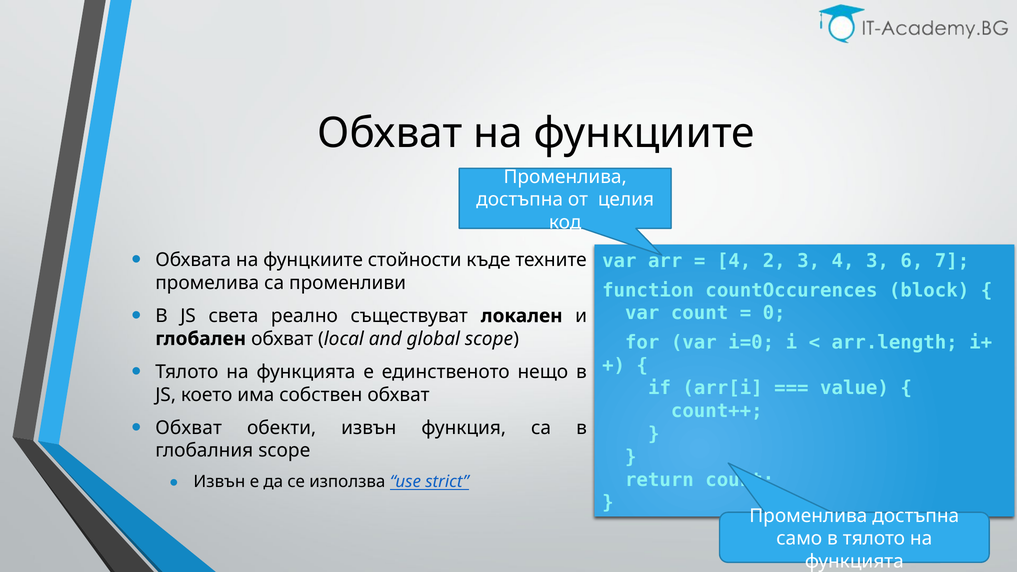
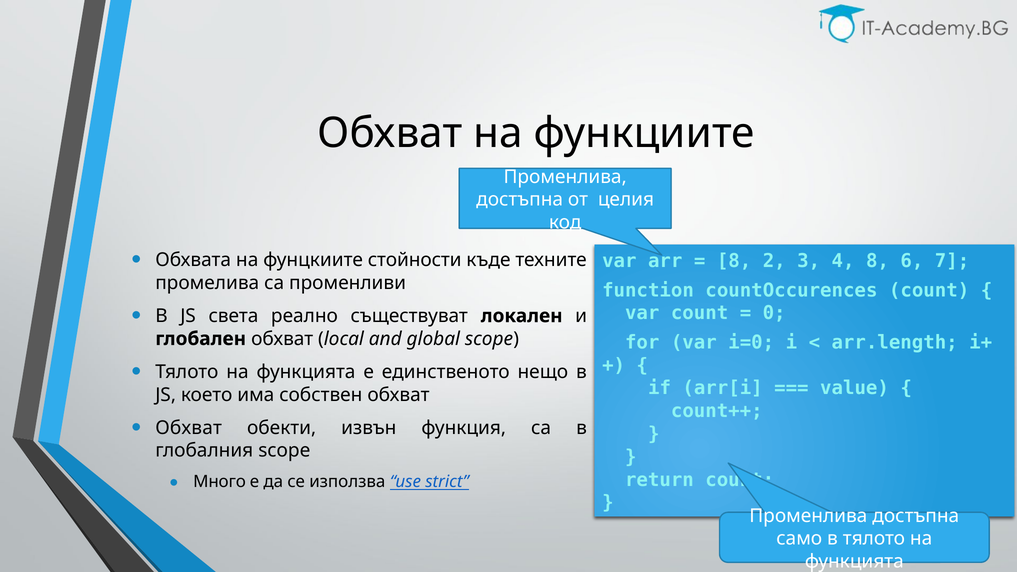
4 at (734, 261): 4 -> 8
4 3: 3 -> 8
countOccurences block: block -> count
Извън at (219, 482): Извън -> Много
